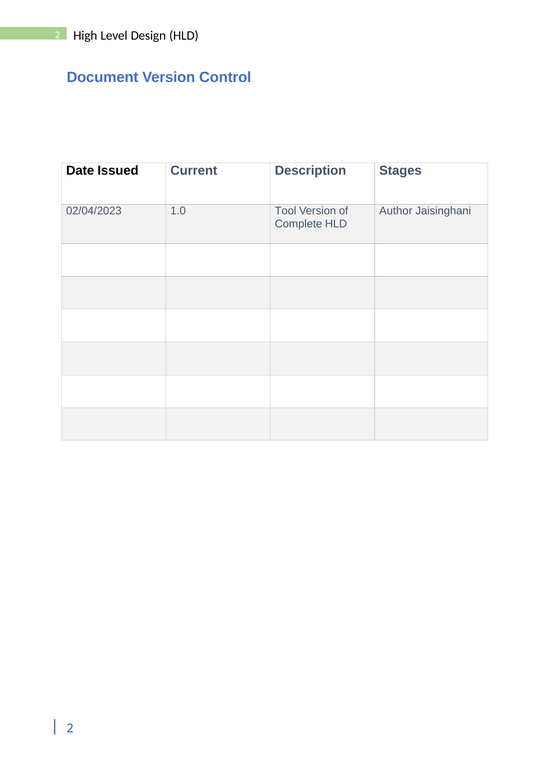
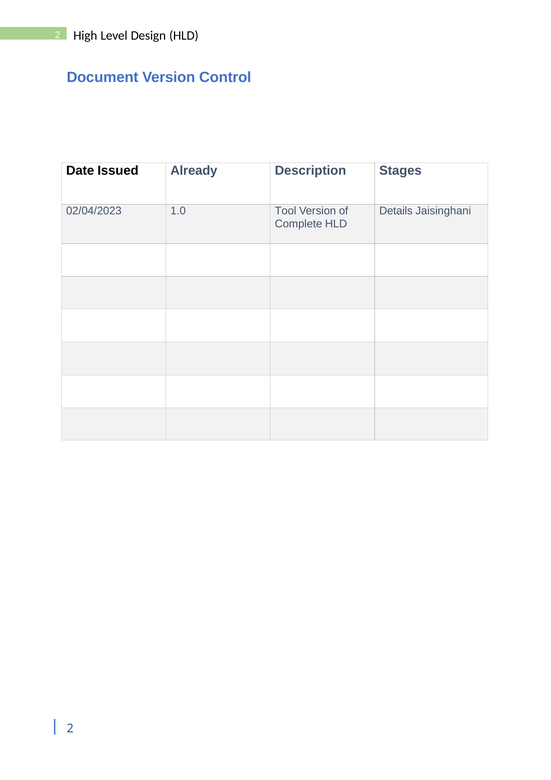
Current: Current -> Already
Author: Author -> Details
